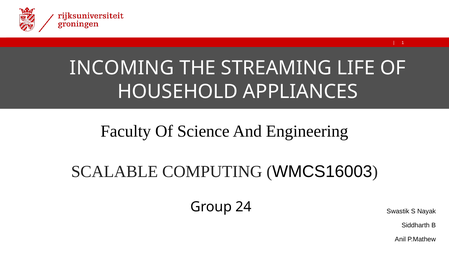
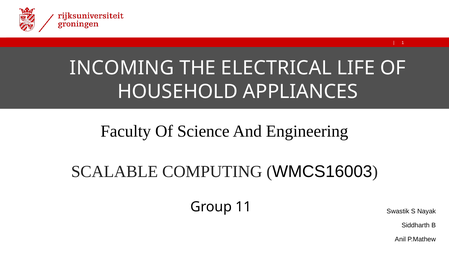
STREAMING: STREAMING -> ELECTRICAL
24: 24 -> 11
